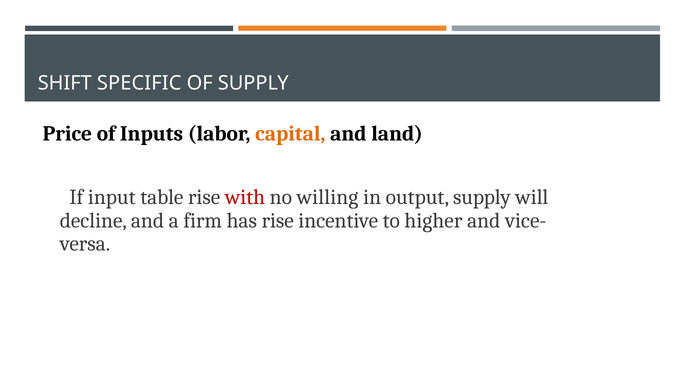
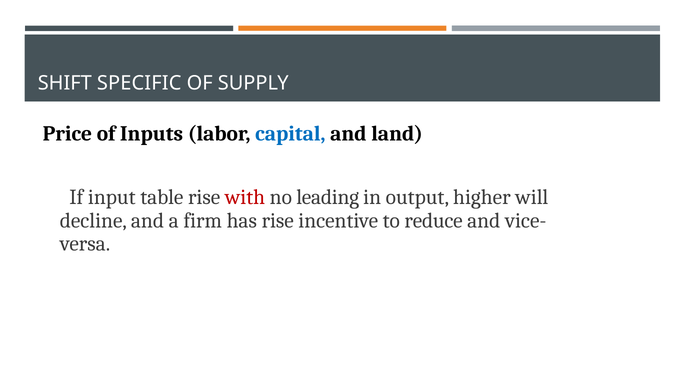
capital colour: orange -> blue
willing: willing -> leading
output supply: supply -> higher
higher: higher -> reduce
